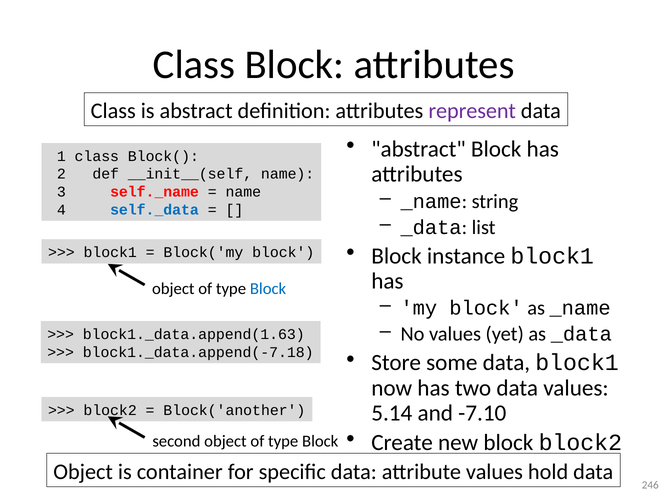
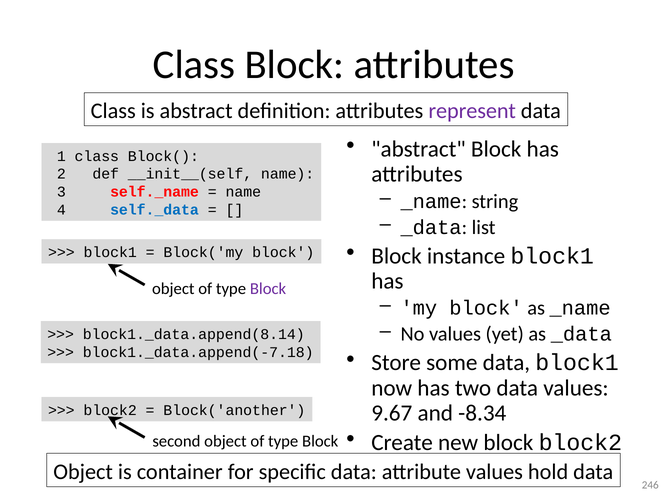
Block at (268, 289) colour: blue -> purple
block1._data.append(1.63: block1._data.append(1.63 -> block1._data.append(8.14
5.14: 5.14 -> 9.67
-7.10: -7.10 -> -8.34
